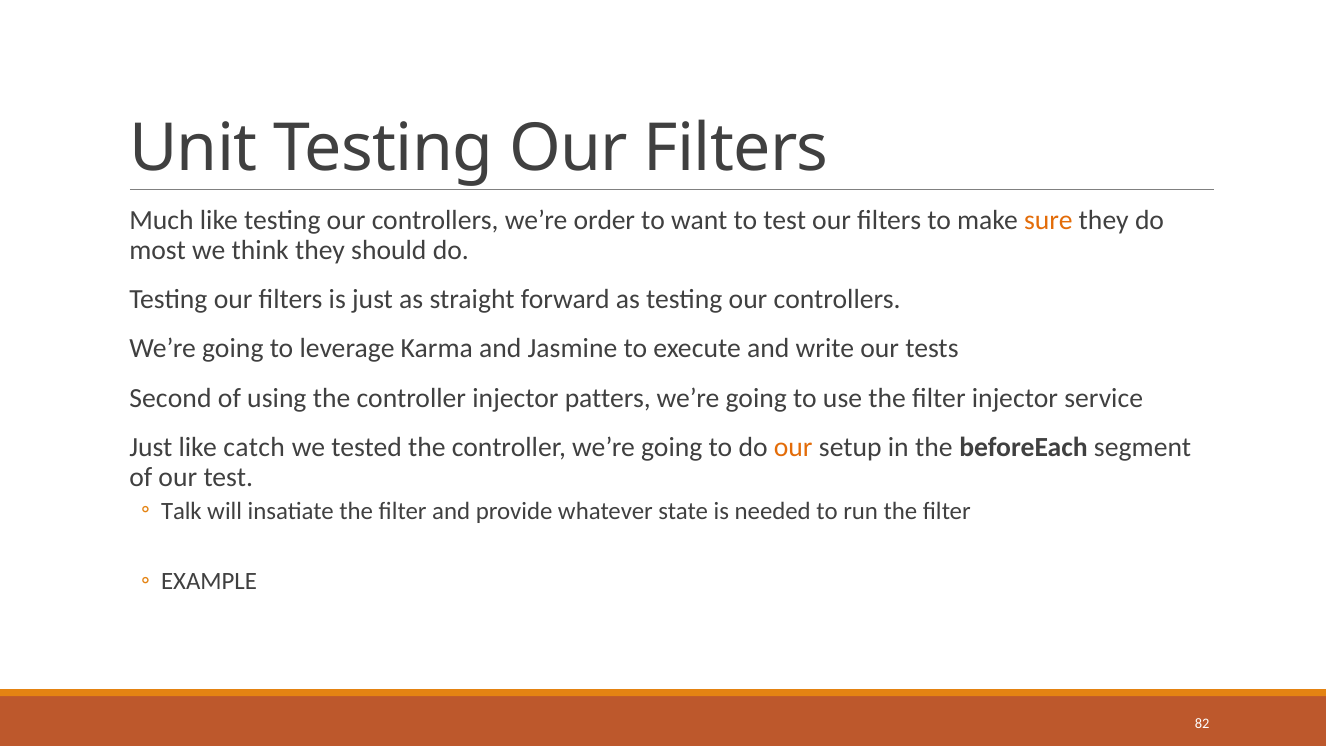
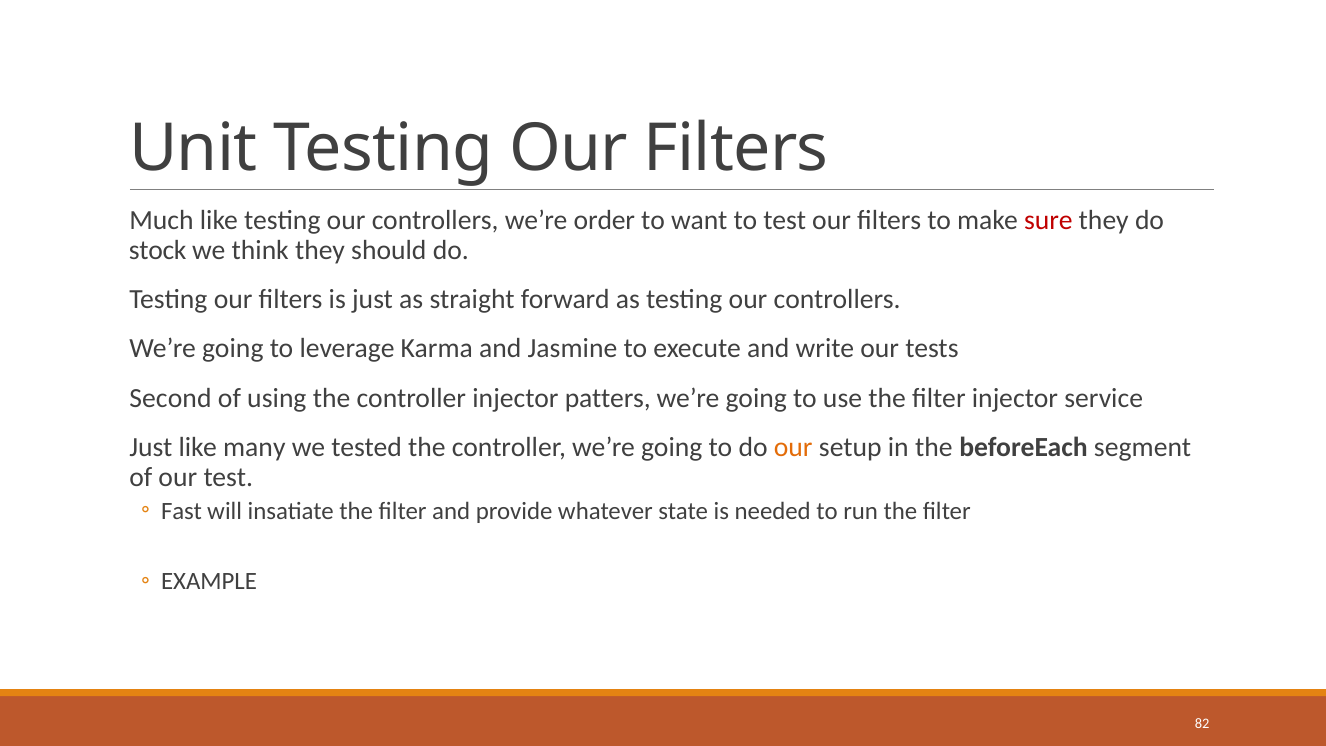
sure colour: orange -> red
most: most -> stock
catch: catch -> many
Talk: Talk -> Fast
